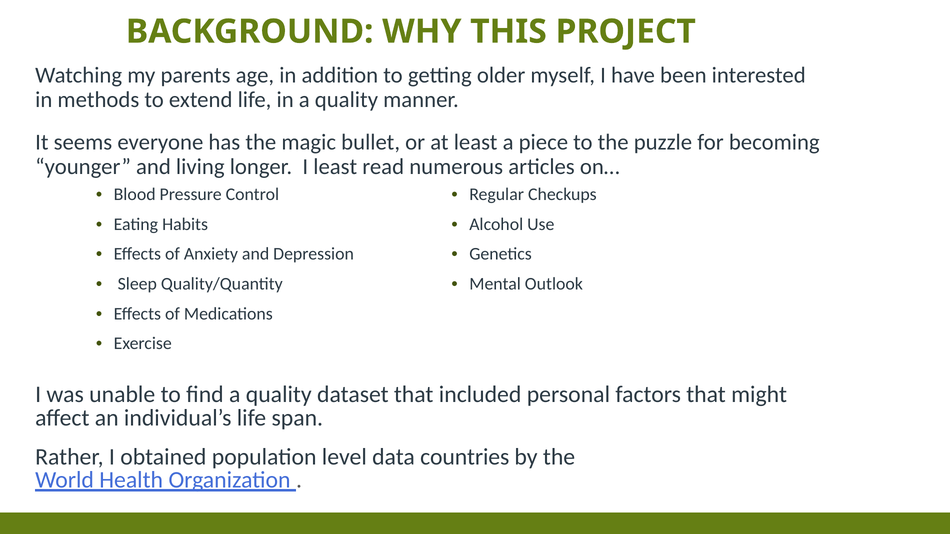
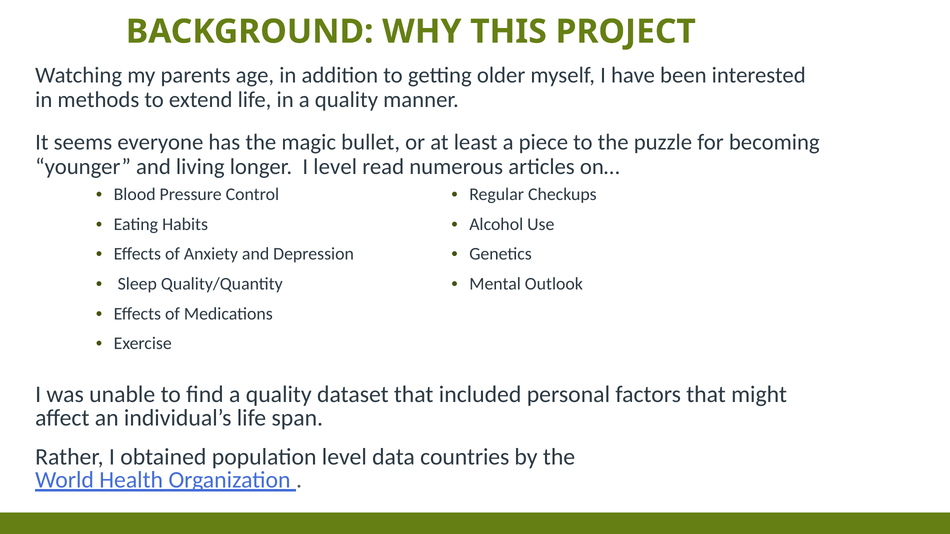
I least: least -> level
